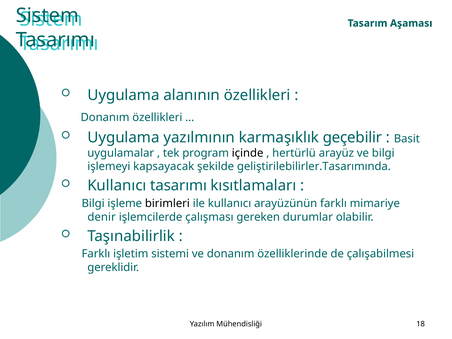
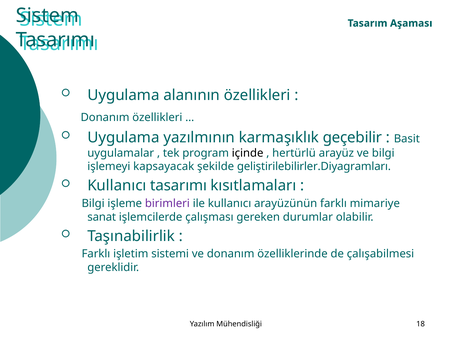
geliştirilebilirler.Tasarımında: geliştirilebilirler.Tasarımında -> geliştirilebilirler.Diyagramları
birimleri colour: black -> purple
denir: denir -> sanat
